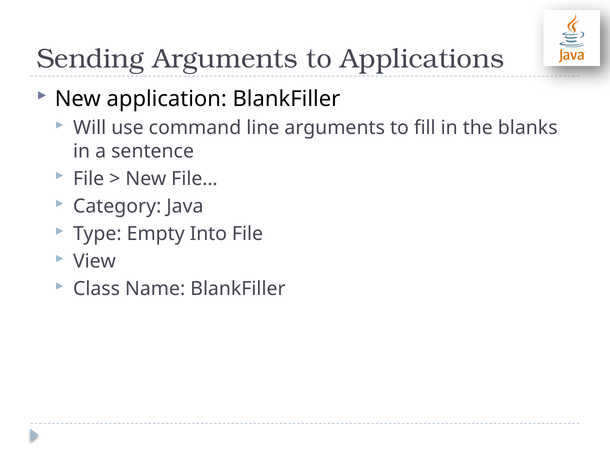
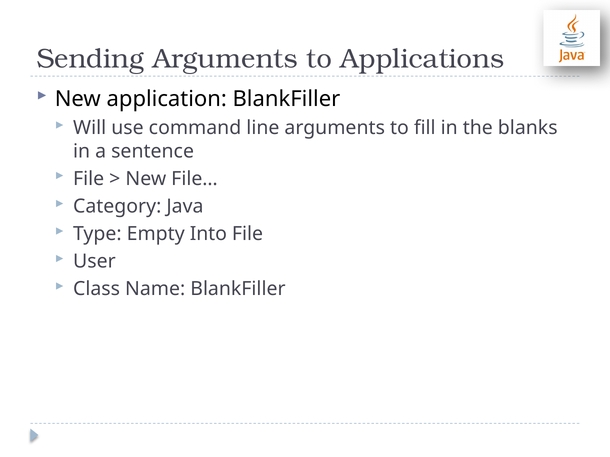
View: View -> User
